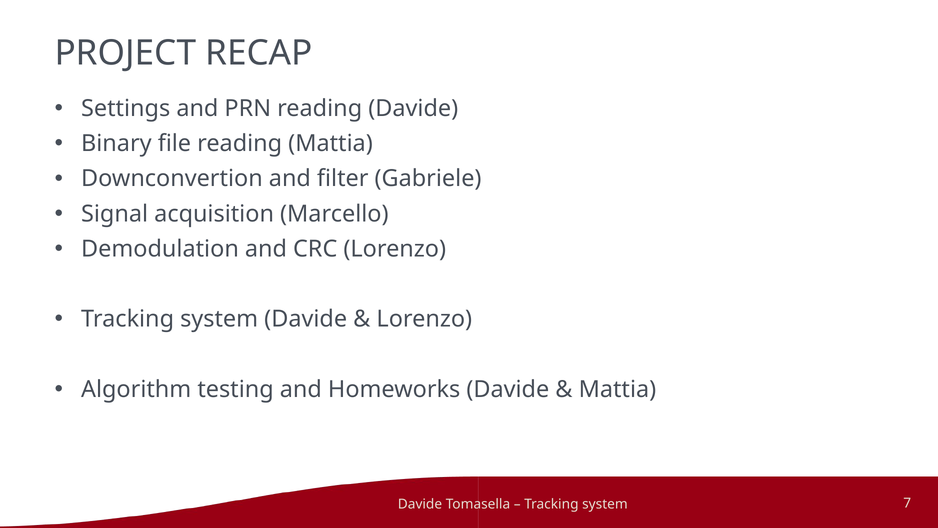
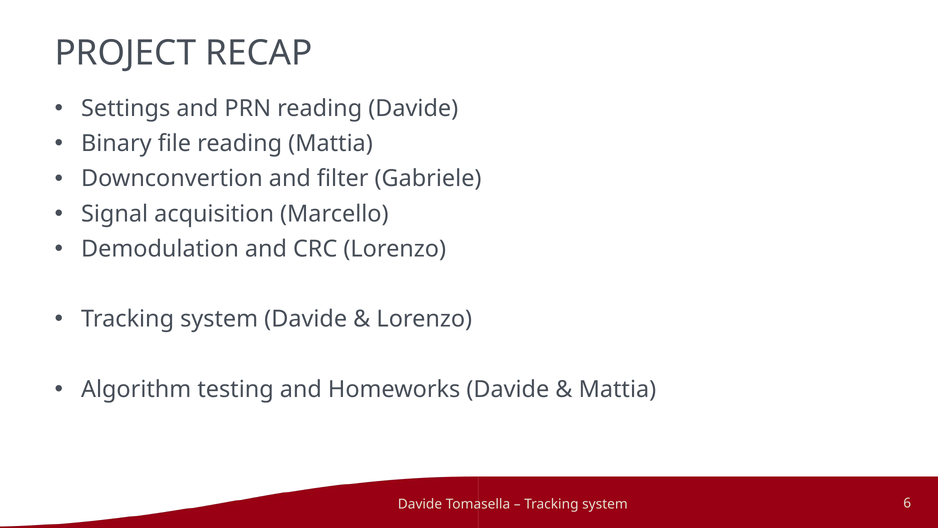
7: 7 -> 6
